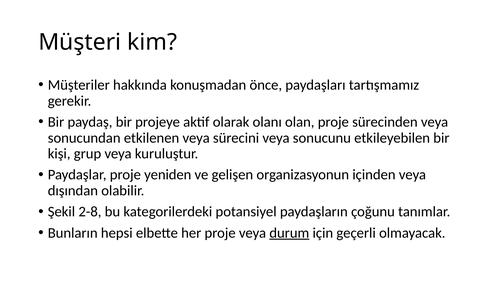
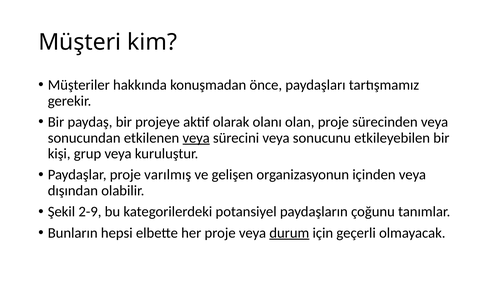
veya at (196, 138) underline: none -> present
yeniden: yeniden -> varılmış
2-8: 2-8 -> 2-9
